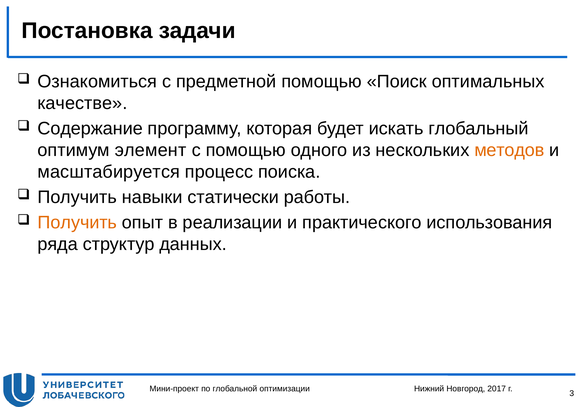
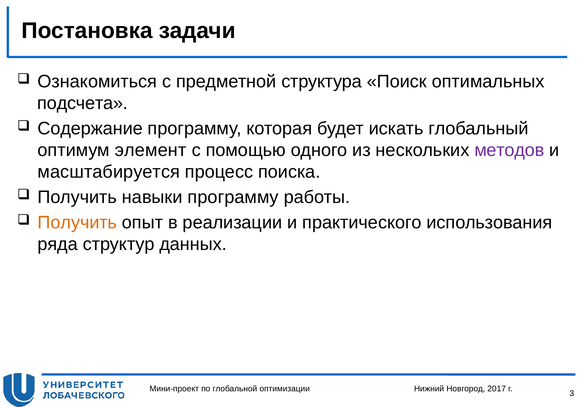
предметной помощью: помощью -> структура
качестве: качестве -> подсчета
методов colour: orange -> purple
навыки статически: статически -> программу
